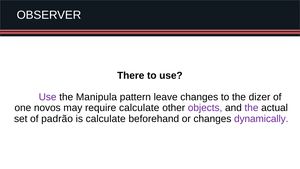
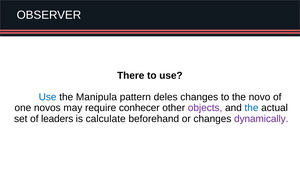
Use at (48, 97) colour: purple -> blue
leave: leave -> deles
dizer: dizer -> novo
require calculate: calculate -> conhecer
the at (251, 108) colour: purple -> blue
padrão: padrão -> leaders
